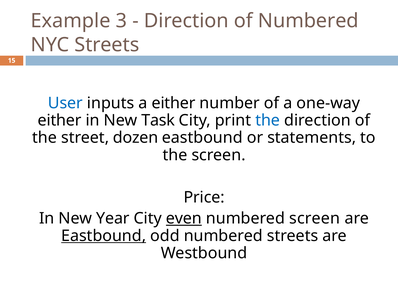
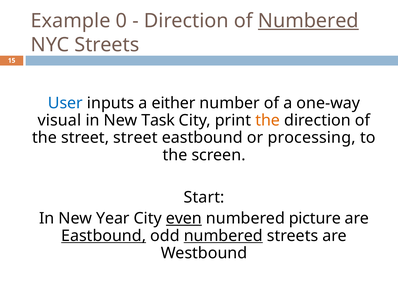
3: 3 -> 0
Numbered at (308, 21) underline: none -> present
either at (60, 121): either -> visual
the at (268, 121) colour: blue -> orange
street dozen: dozen -> street
statements: statements -> processing
Price: Price -> Start
numbered screen: screen -> picture
numbered at (223, 236) underline: none -> present
